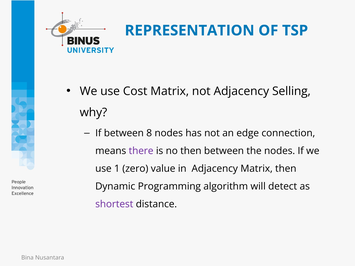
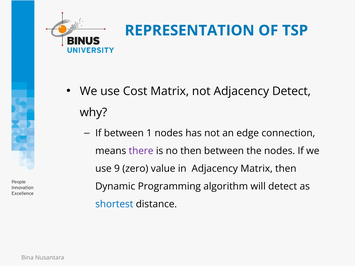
Adjacency Selling: Selling -> Detect
8: 8 -> 1
1: 1 -> 9
shortest colour: purple -> blue
